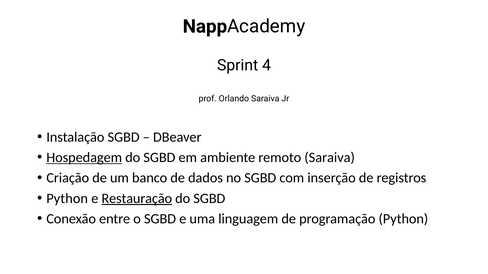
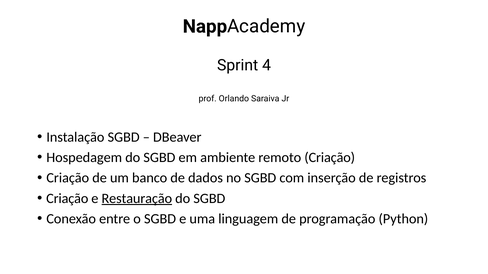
Hospedagem underline: present -> none
remoto Saraiva: Saraiva -> Criação
Python at (67, 199): Python -> Criação
